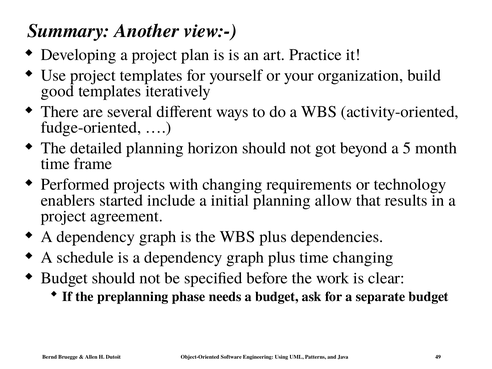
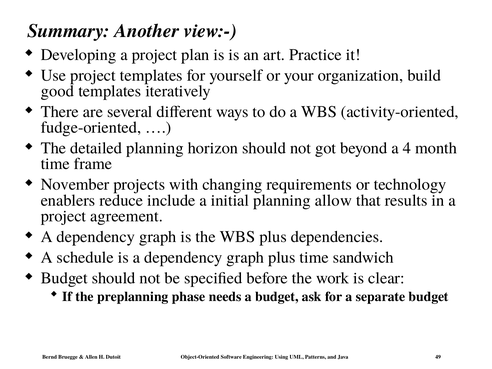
5: 5 -> 4
Performed: Performed -> November
started: started -> reduce
time changing: changing -> sandwich
